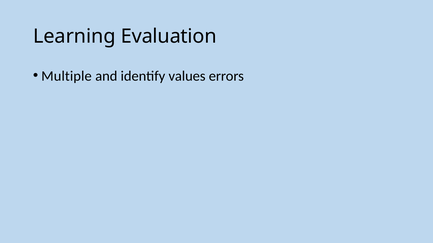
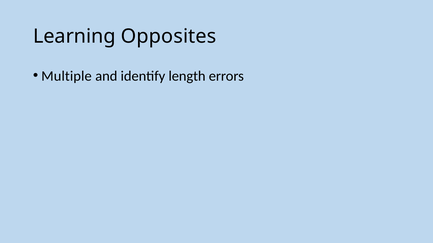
Evaluation: Evaluation -> Opposites
values: values -> length
